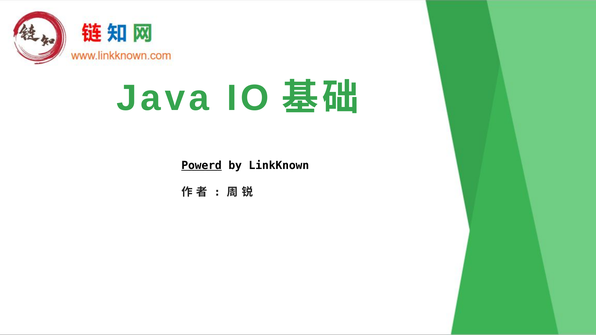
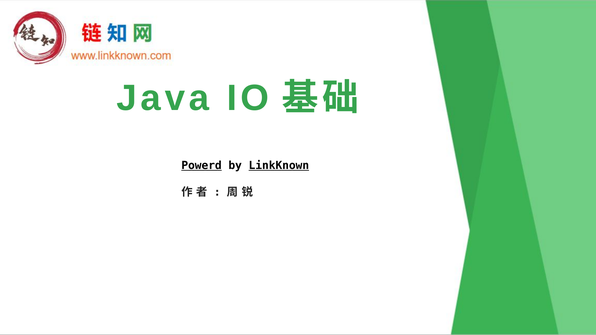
LinkKnown underline: none -> present
